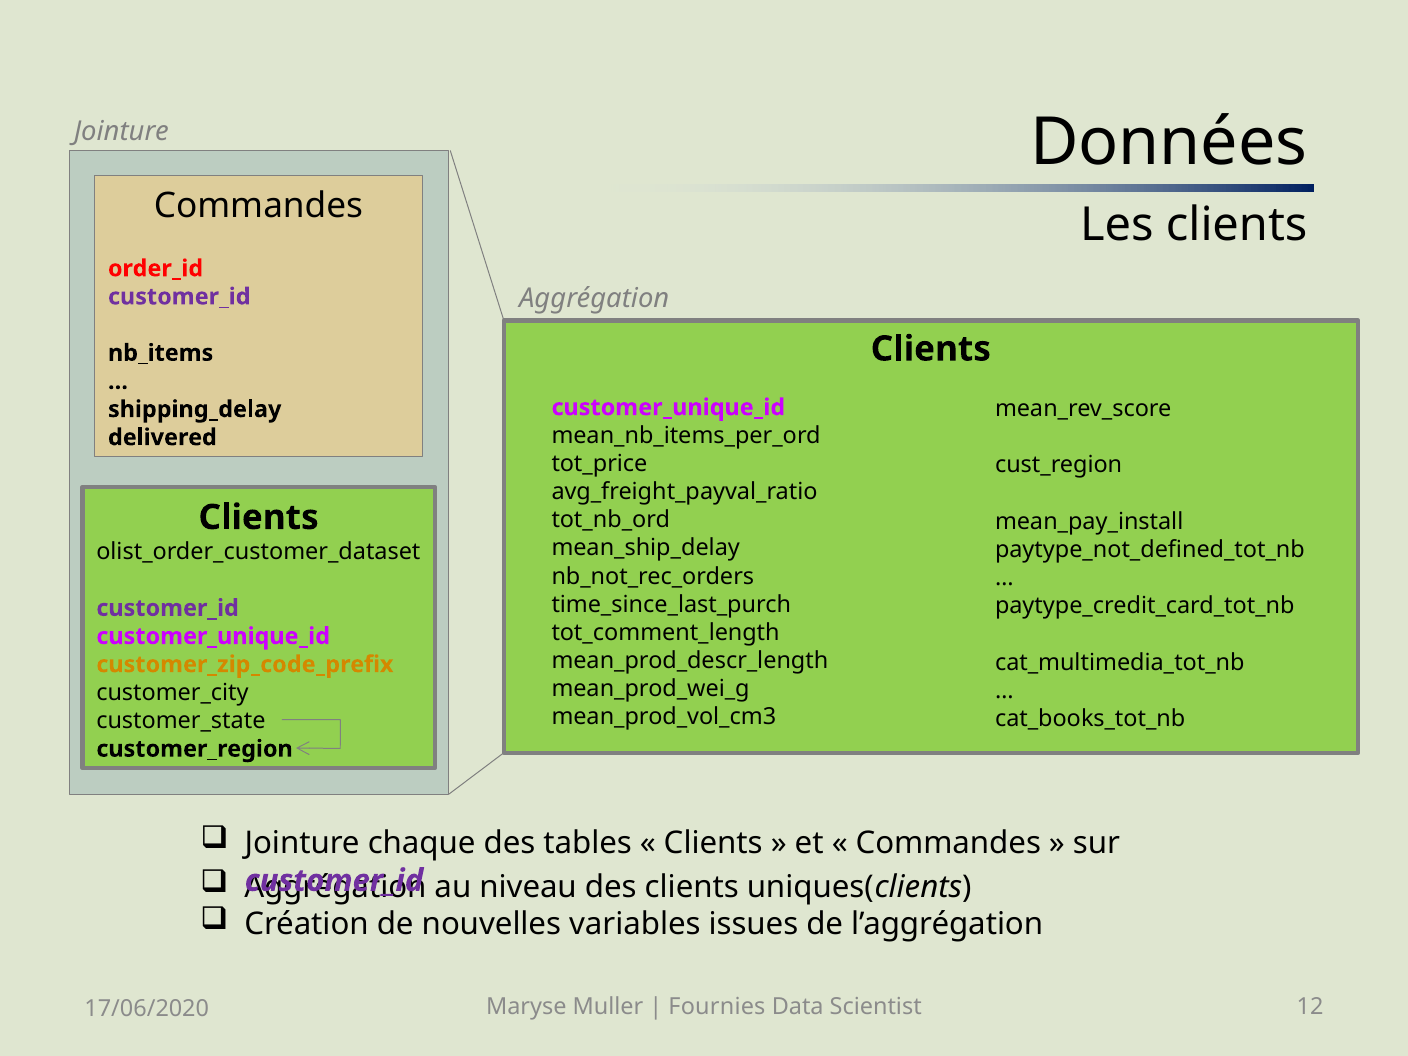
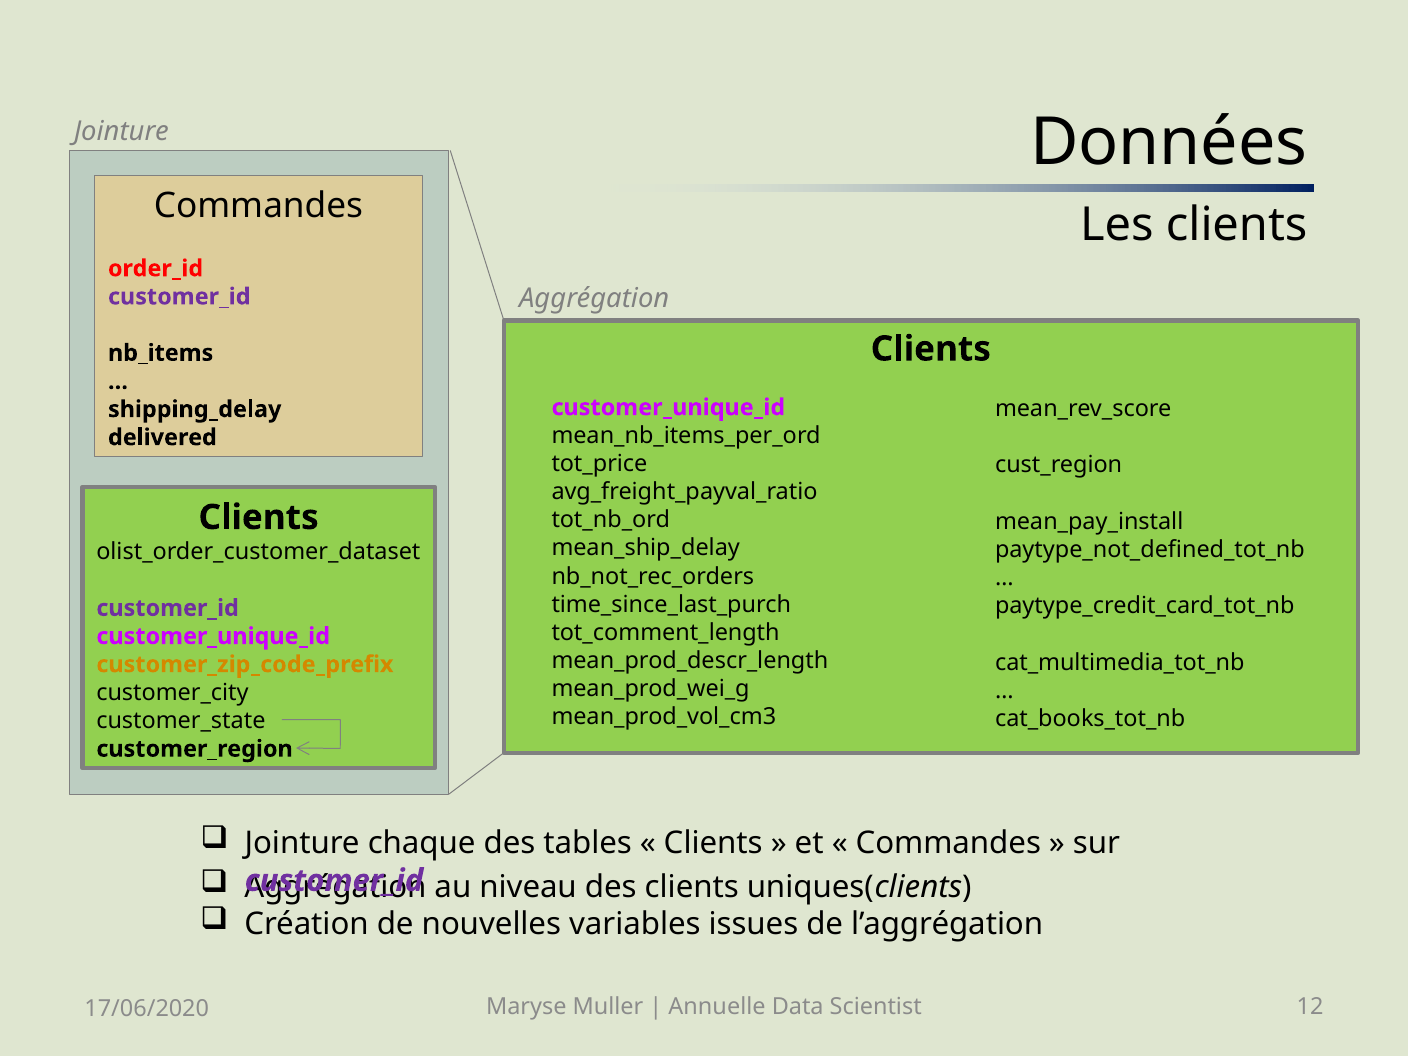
Fournies: Fournies -> Annuelle
